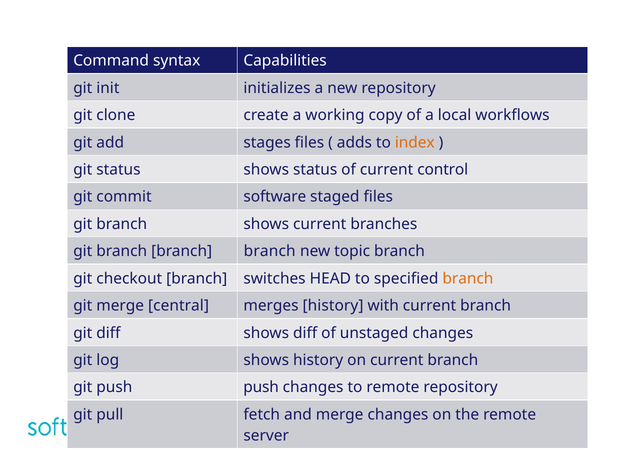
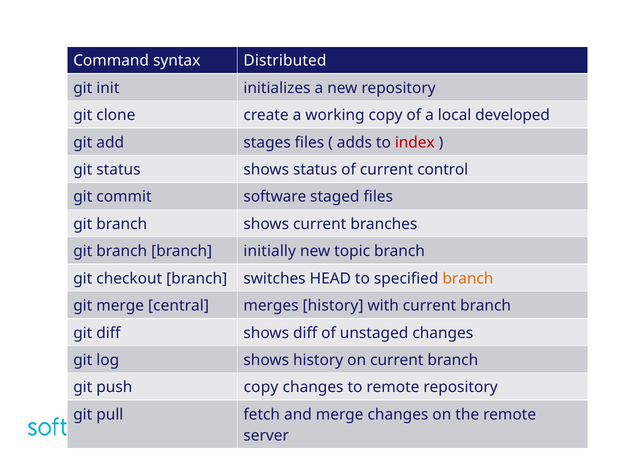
Capabilities: Capabilities -> Distributed
workflows: workflows -> developed
index colour: orange -> red
branch branch branch: branch -> initially
push push: push -> copy
